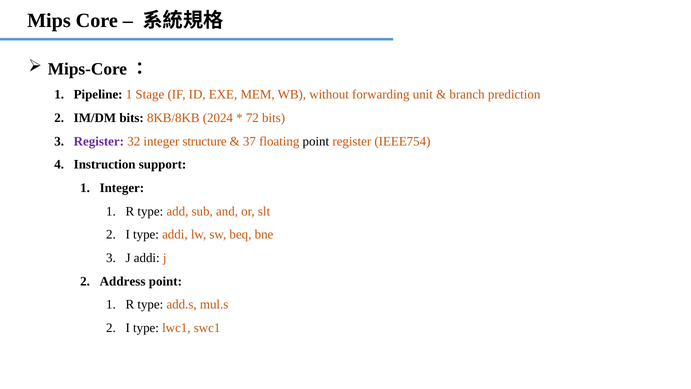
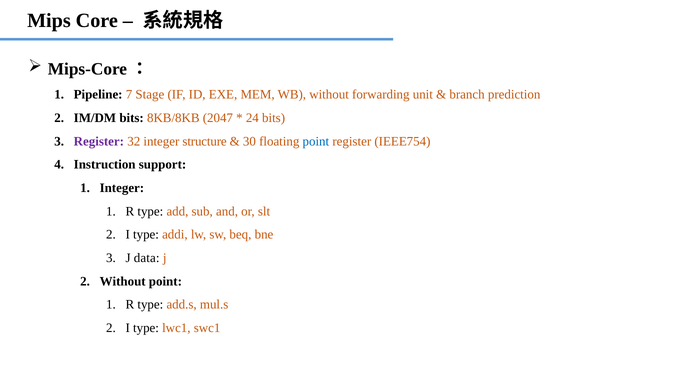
Pipeline 1: 1 -> 7
2024: 2024 -> 2047
72: 72 -> 24
37: 37 -> 30
point at (316, 141) colour: black -> blue
J addi: addi -> data
Address at (123, 281): Address -> Without
